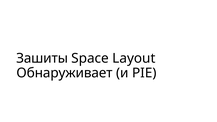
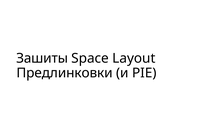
Обнаруживает: Обнаруживает -> Предлинковки
